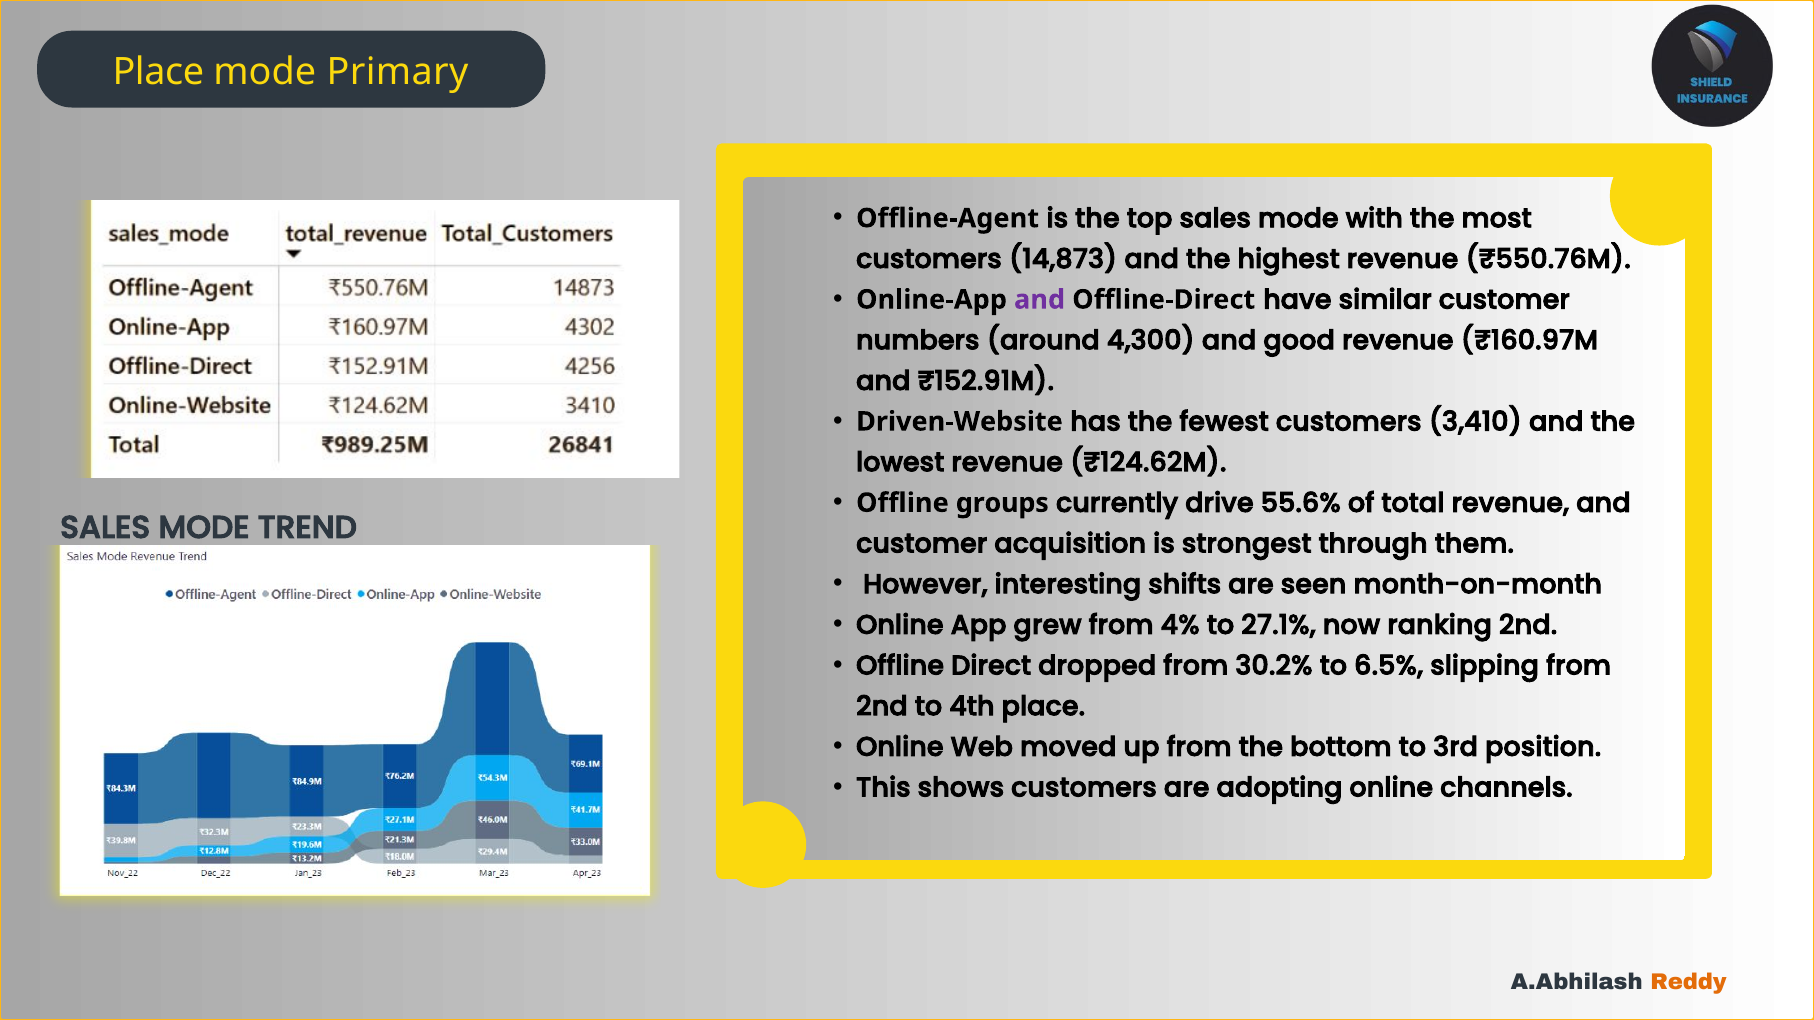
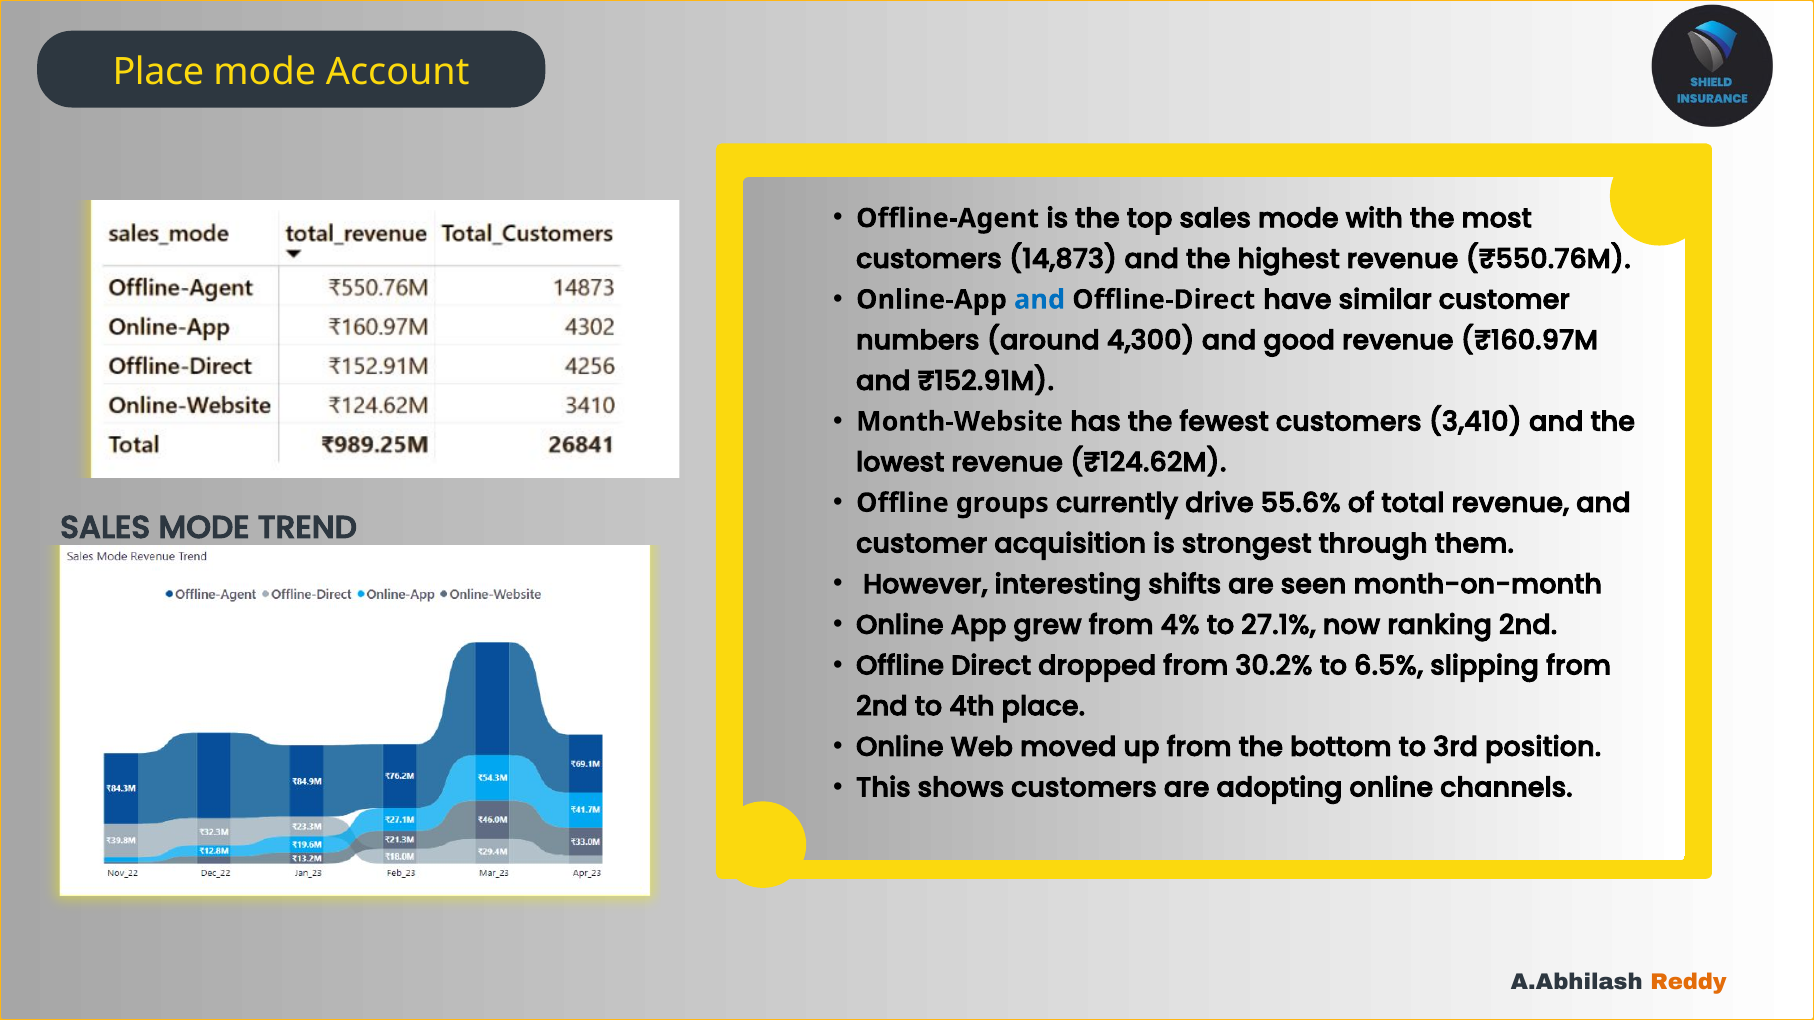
Primary: Primary -> Account
and at (1040, 300) colour: purple -> blue
Driven-Website: Driven-Website -> Month-Website
